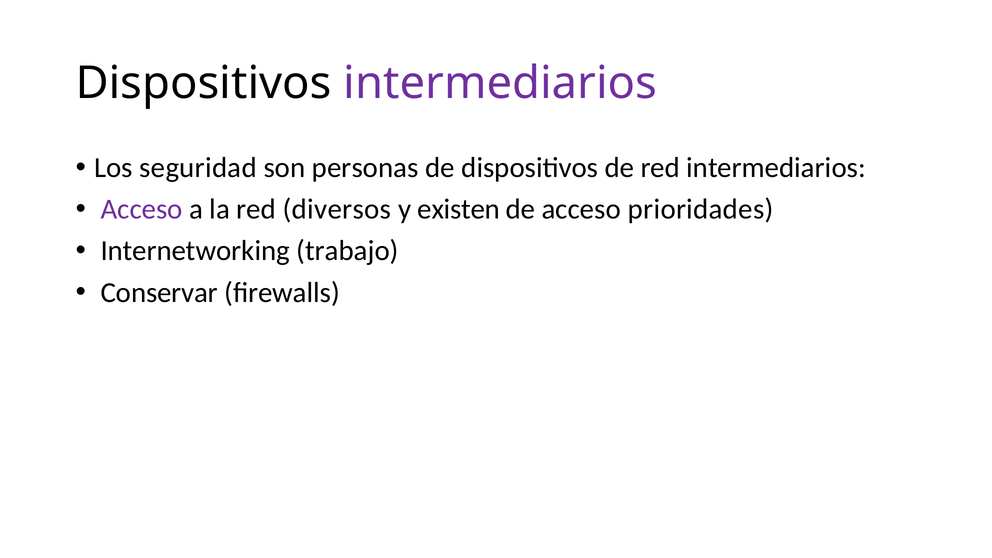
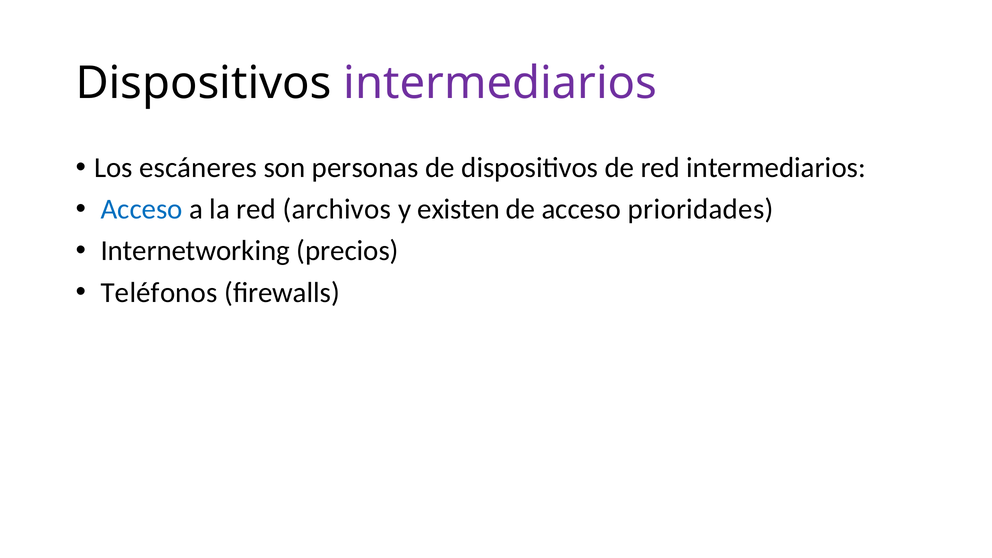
seguridad: seguridad -> escáneres
Acceso at (142, 209) colour: purple -> blue
diversos: diversos -> archivos
trabajo: trabajo -> precios
Conservar: Conservar -> Teléfonos
